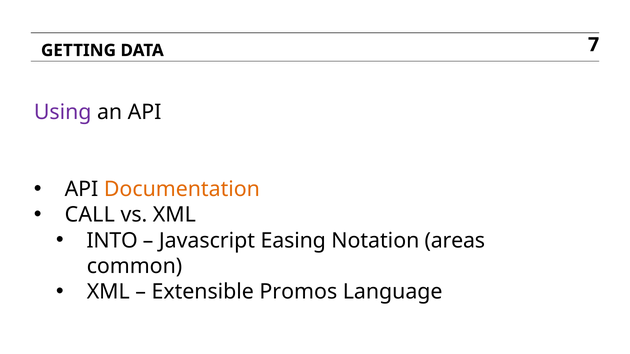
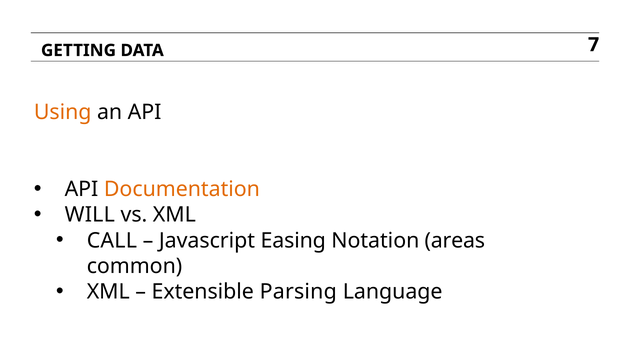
Using colour: purple -> orange
CALL: CALL -> WILL
INTO: INTO -> CALL
Promos: Promos -> Parsing
